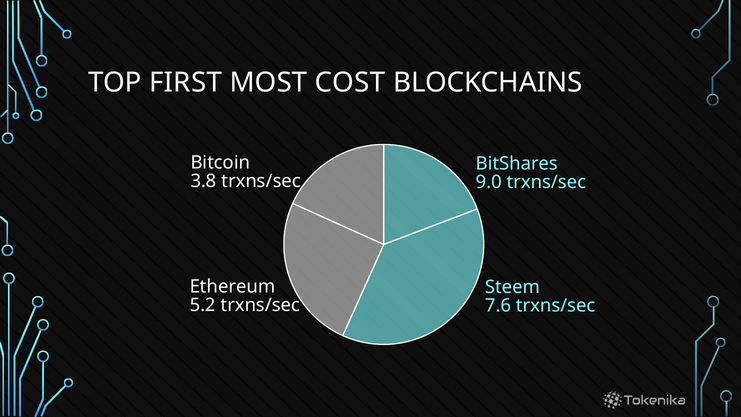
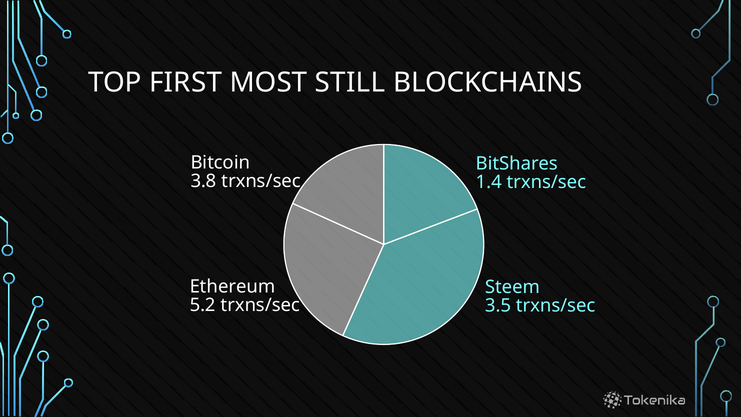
COST: COST -> STILL
9.0: 9.0 -> 1.4
7.6: 7.6 -> 3.5
